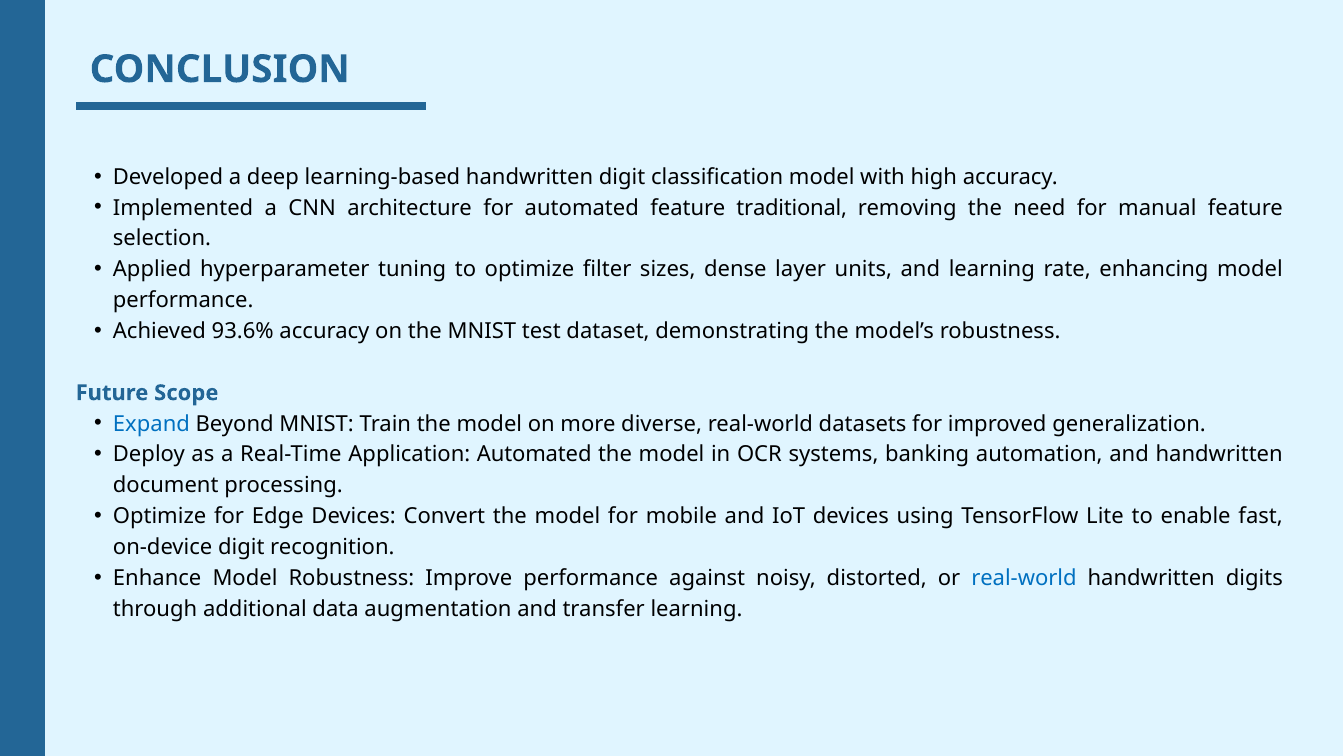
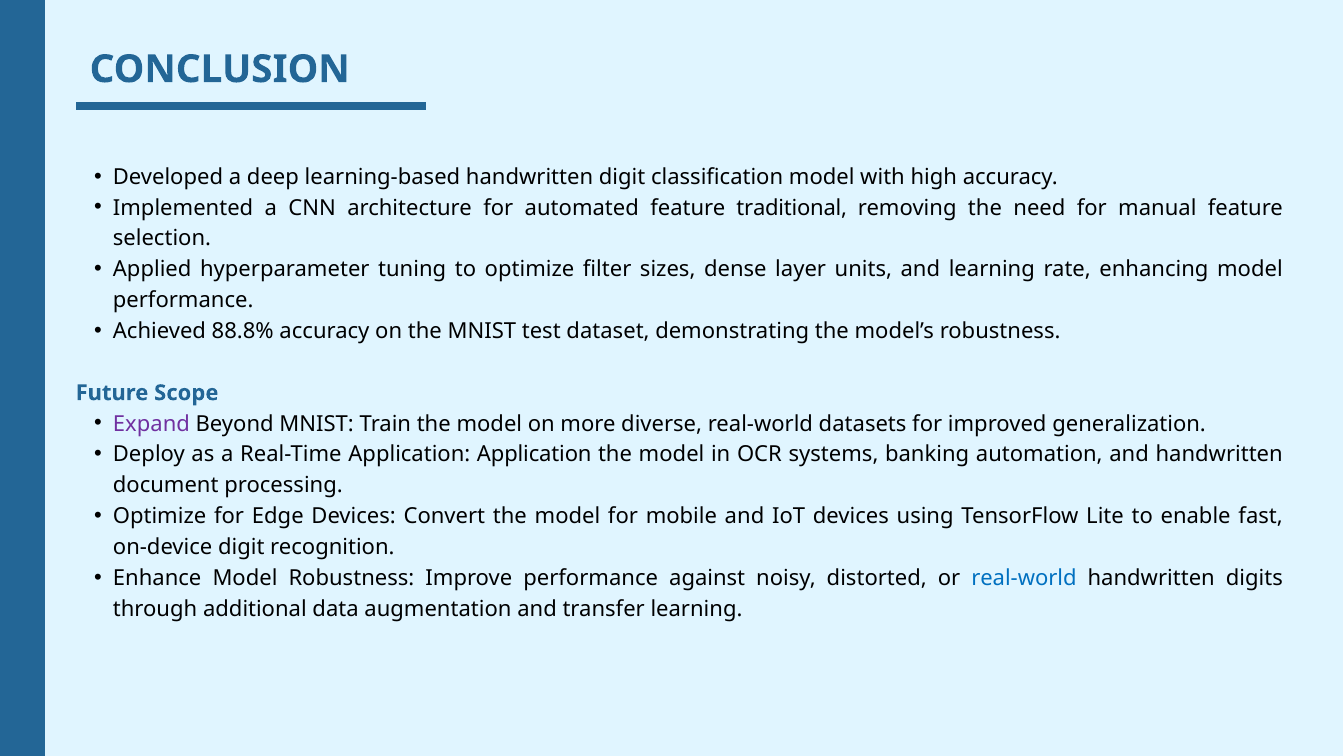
93.6%: 93.6% -> 88.8%
Expand colour: blue -> purple
Application Automated: Automated -> Application
